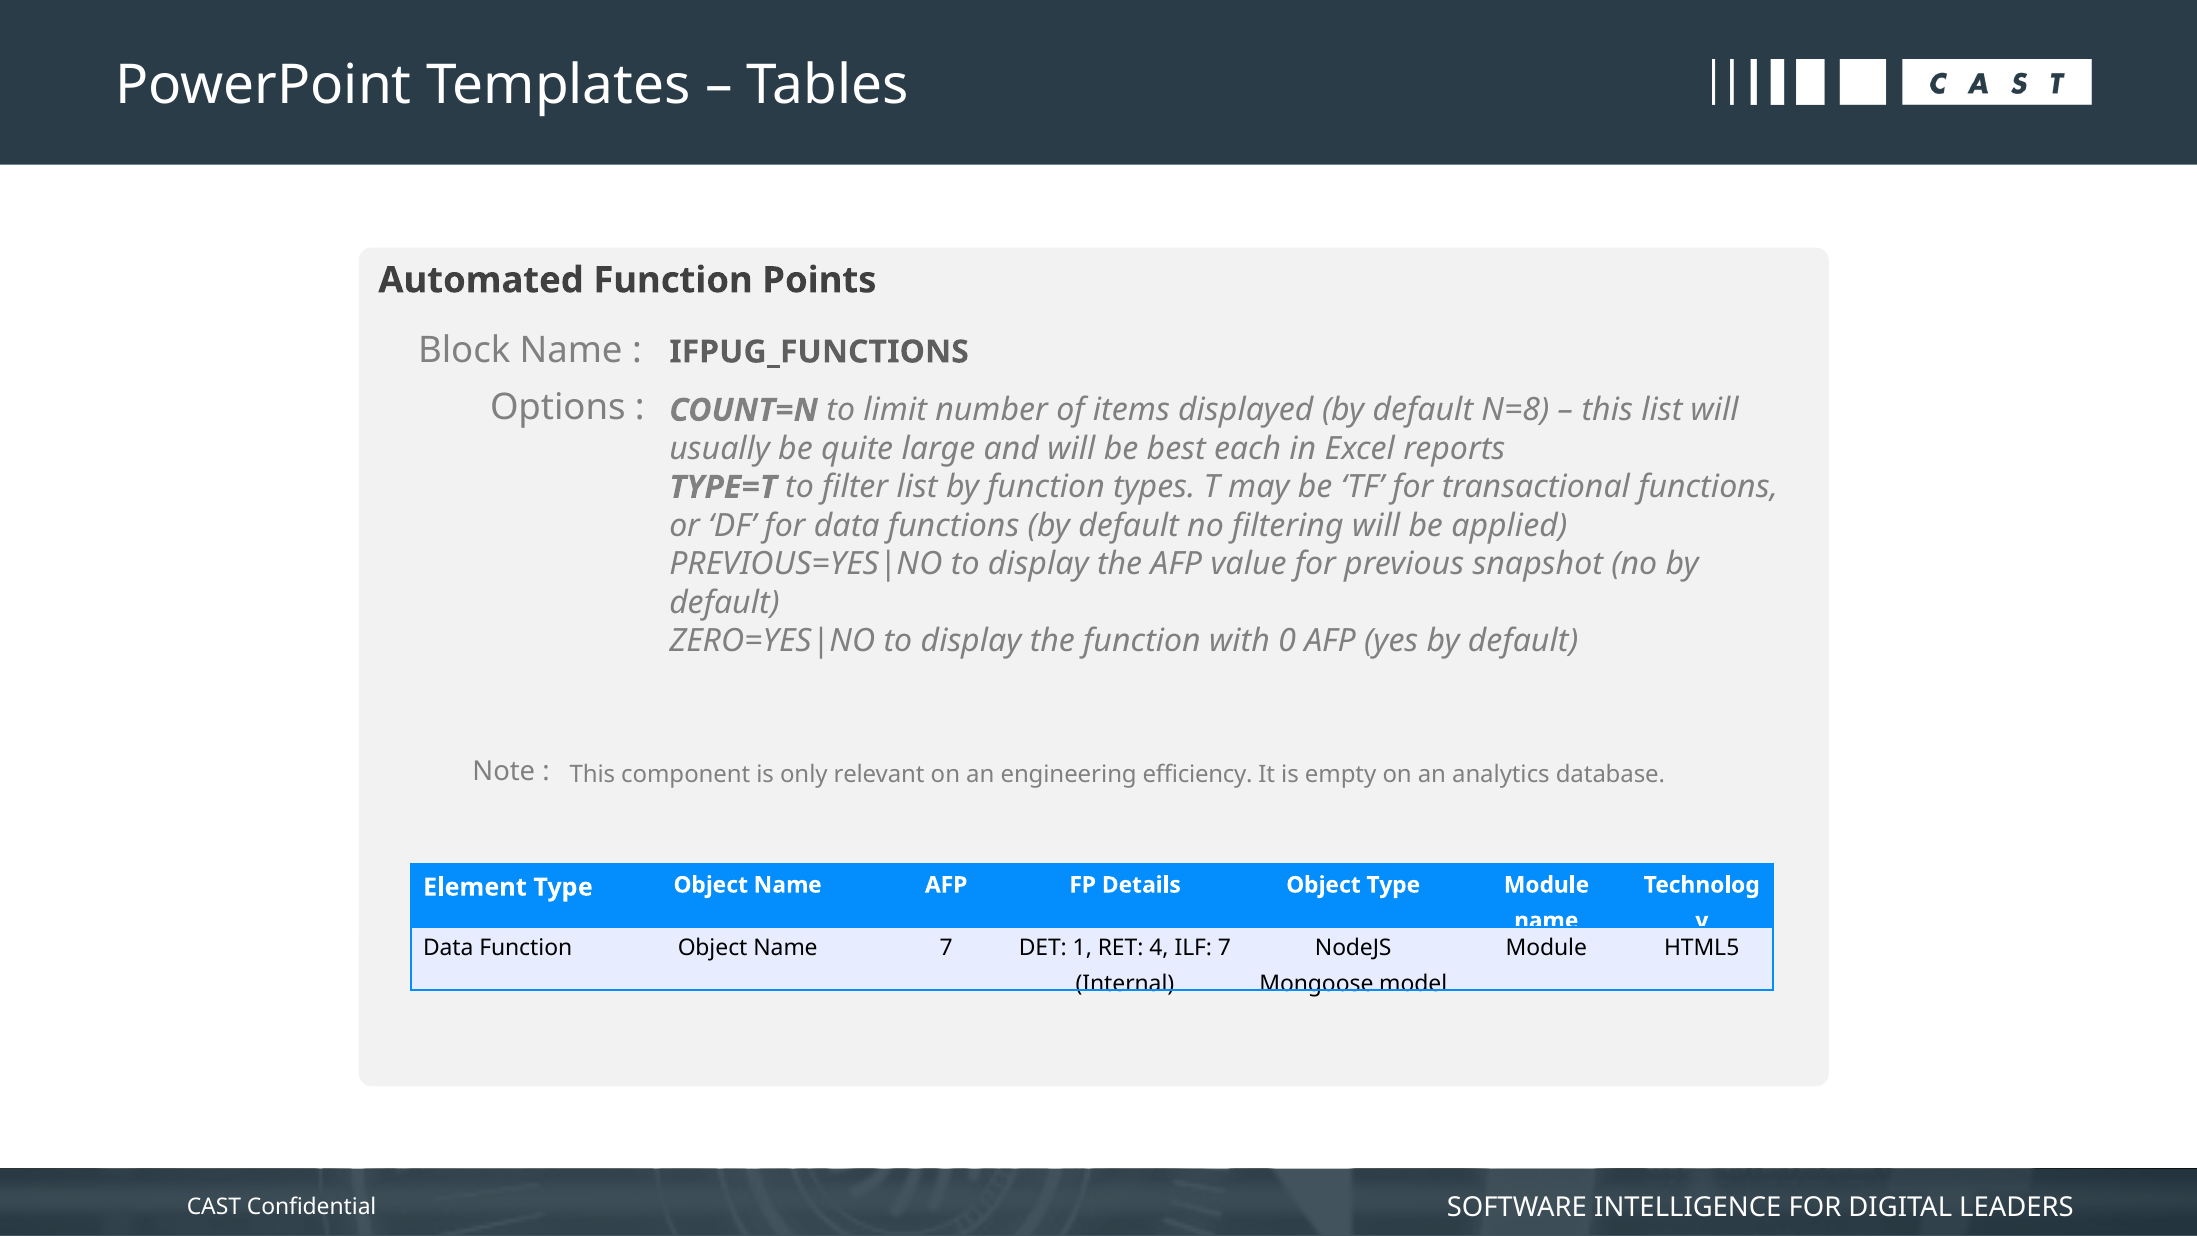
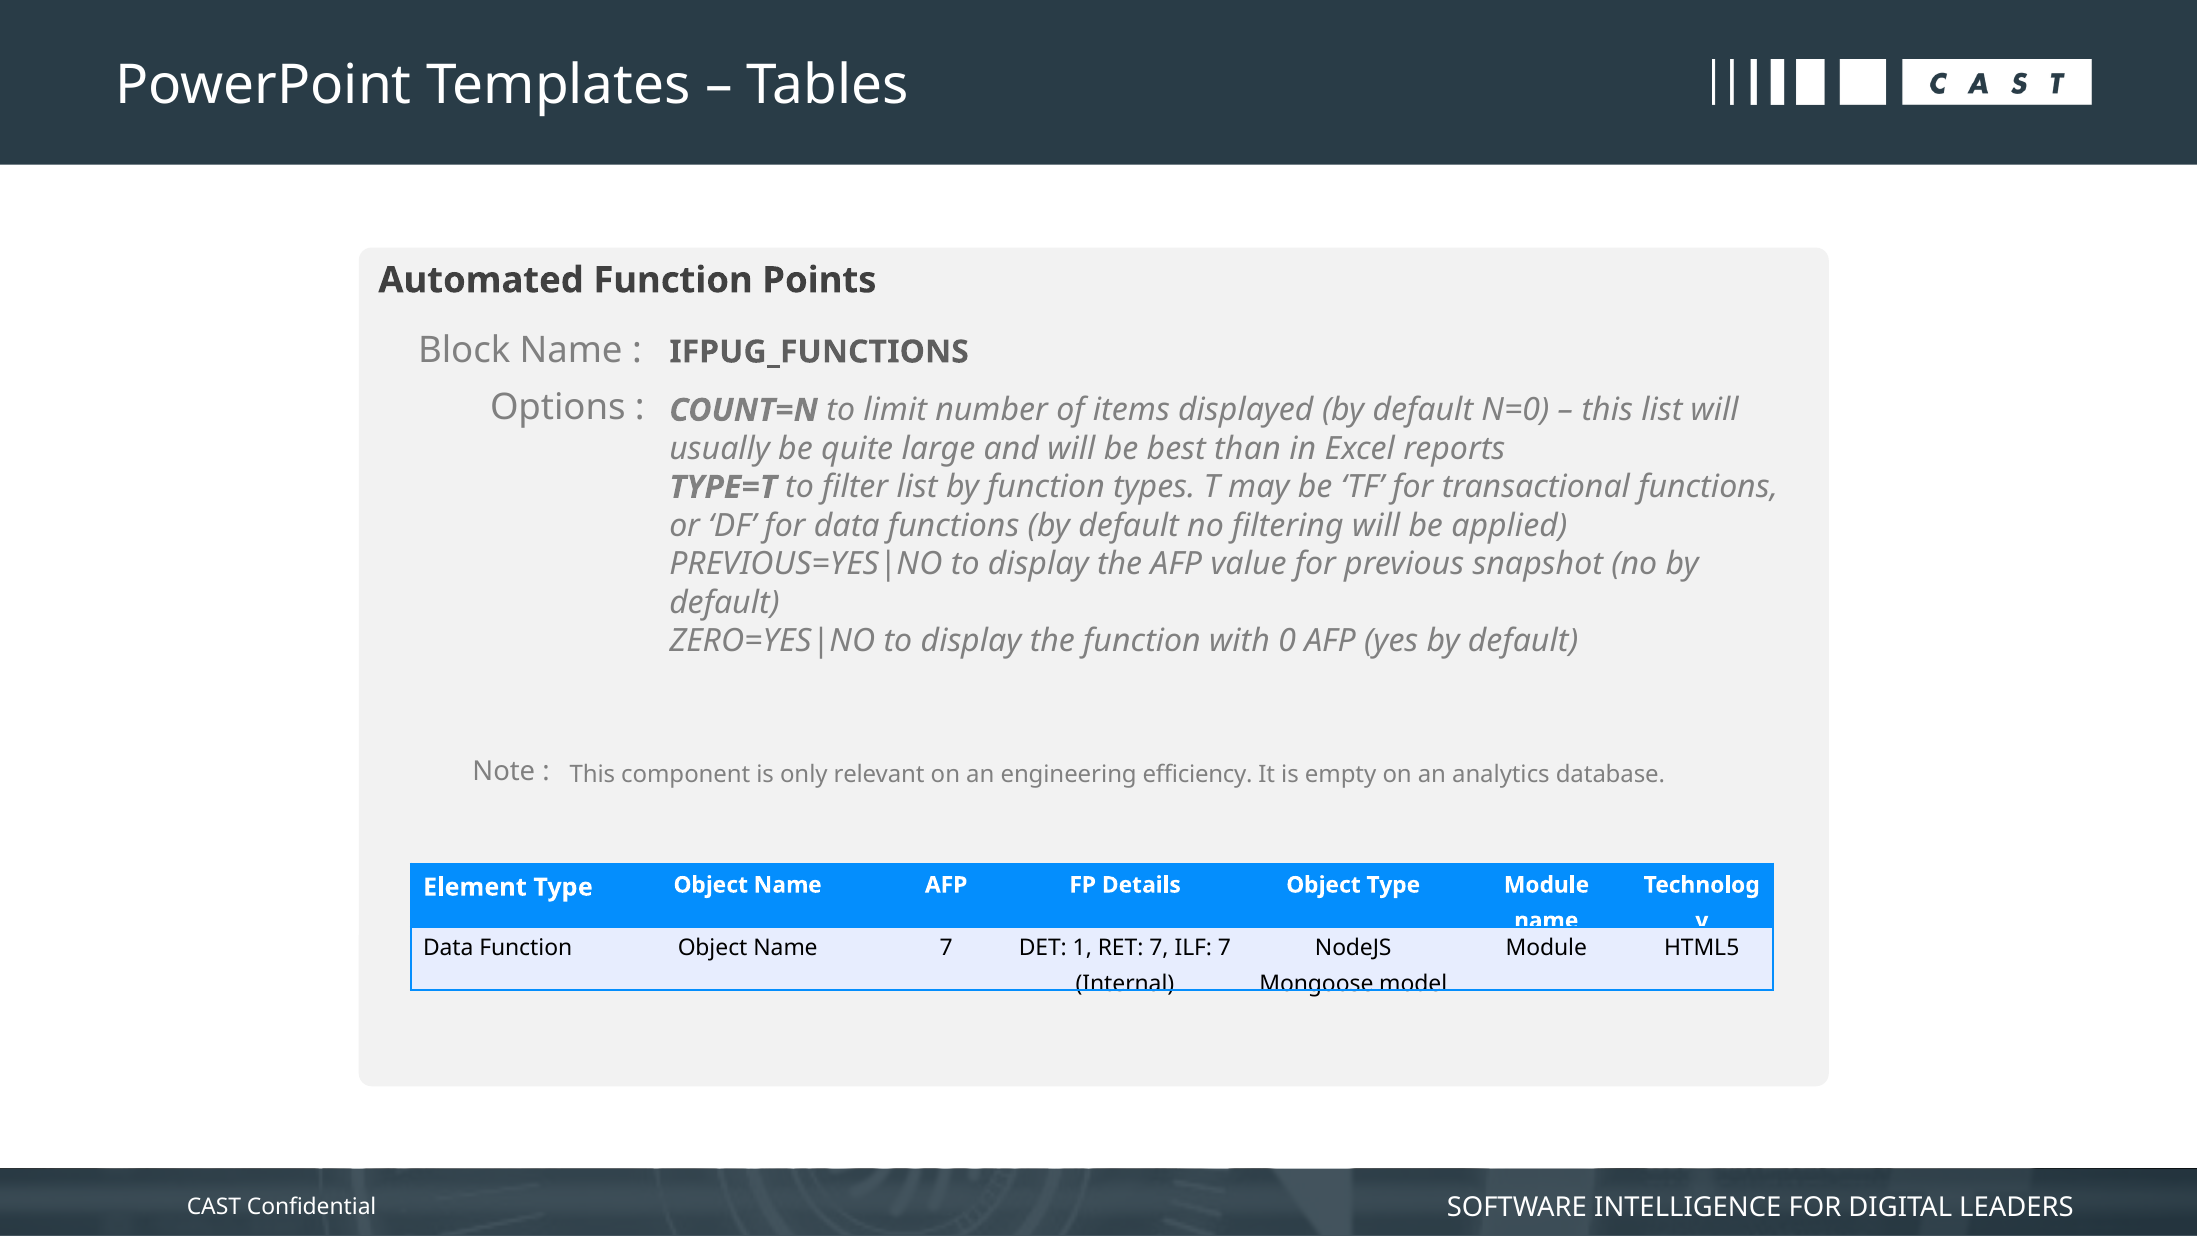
N=8: N=8 -> N=0
each: each -> than
RET 4: 4 -> 7
